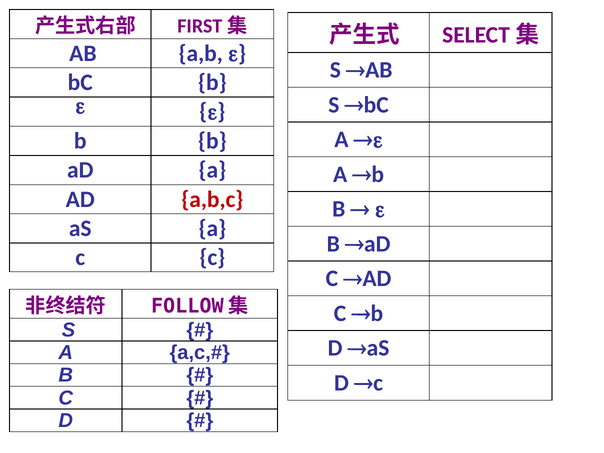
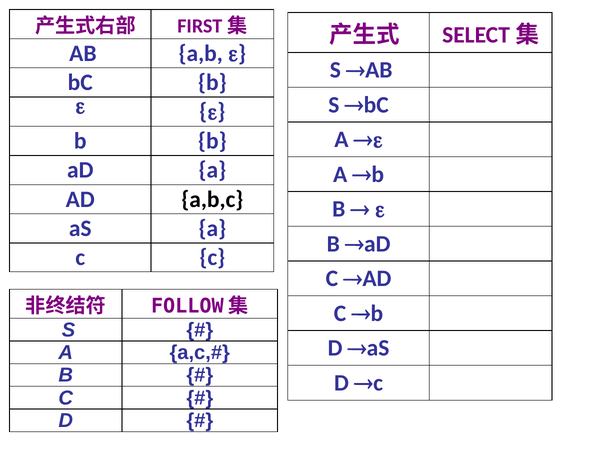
a,b,c colour: red -> black
